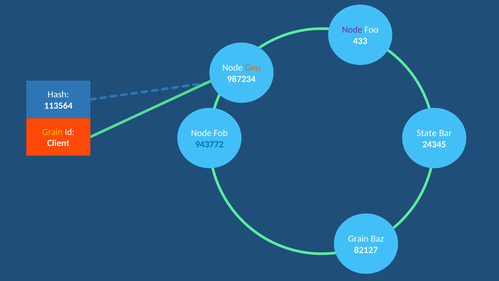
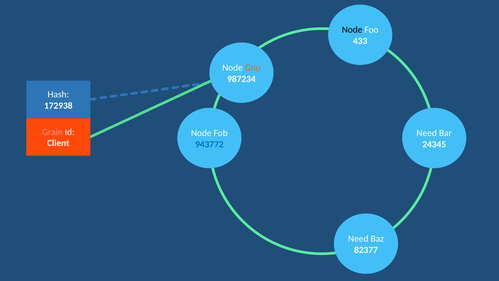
Node at (352, 30) colour: purple -> black
113564: 113564 -> 172938
Grain at (52, 132) colour: yellow -> pink
State at (427, 133): State -> Need
Grain at (358, 238): Grain -> Need
82127: 82127 -> 82377
